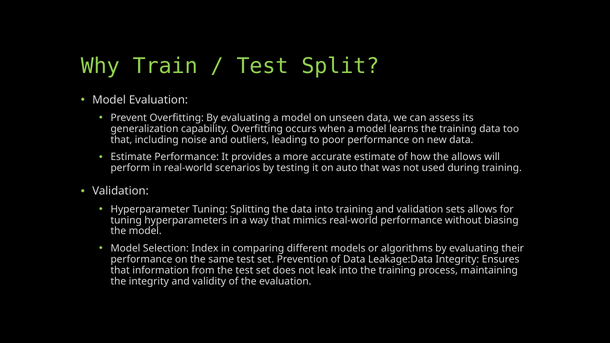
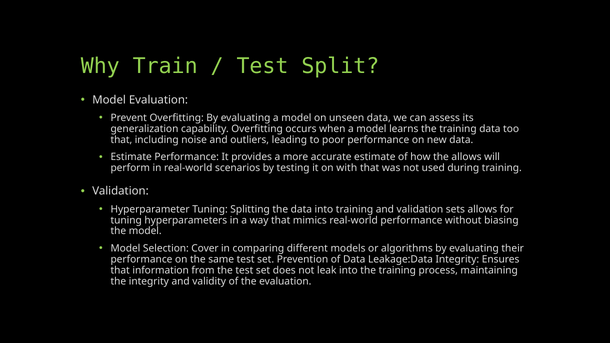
auto: auto -> with
Index: Index -> Cover
